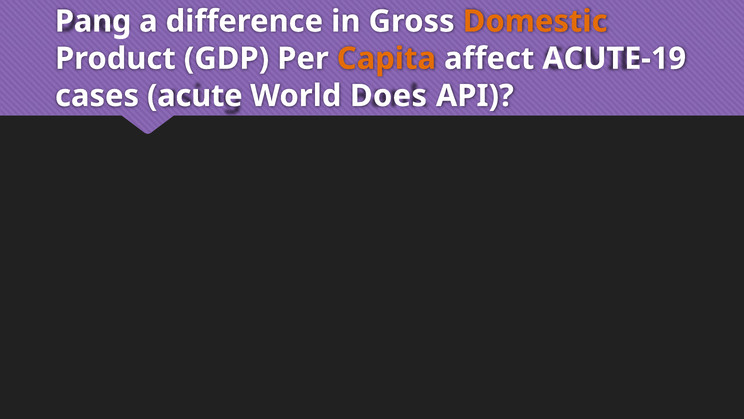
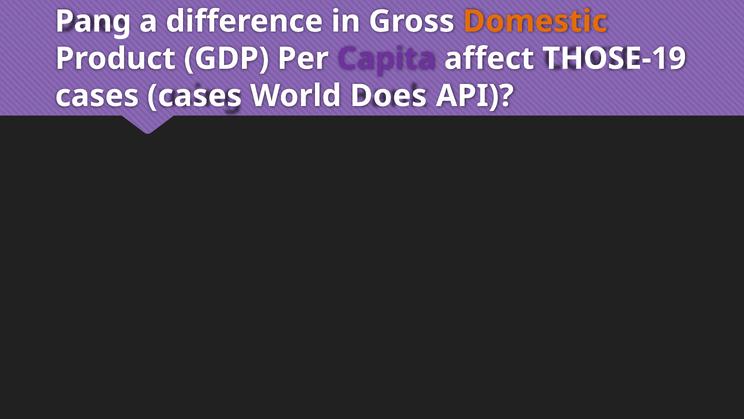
Capita colour: orange -> purple
ACUTE-19: ACUTE-19 -> THOSE-19
cases acute: acute -> cases
